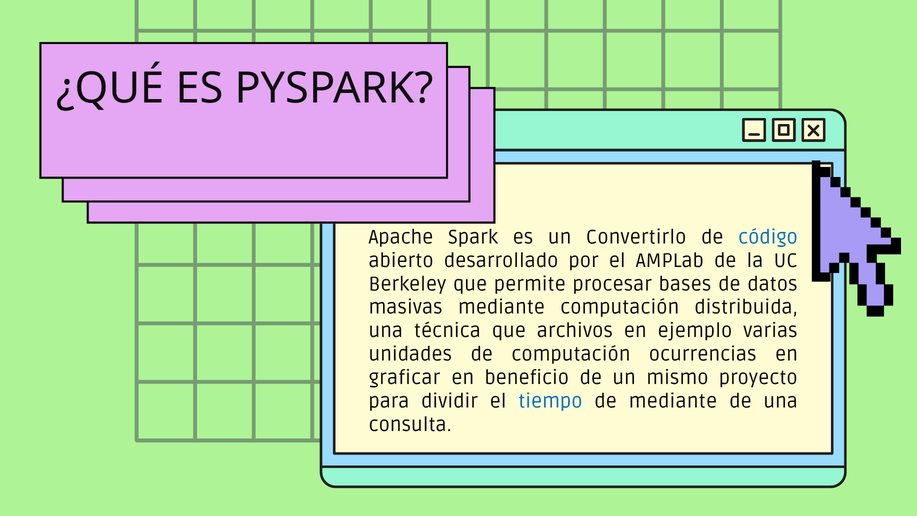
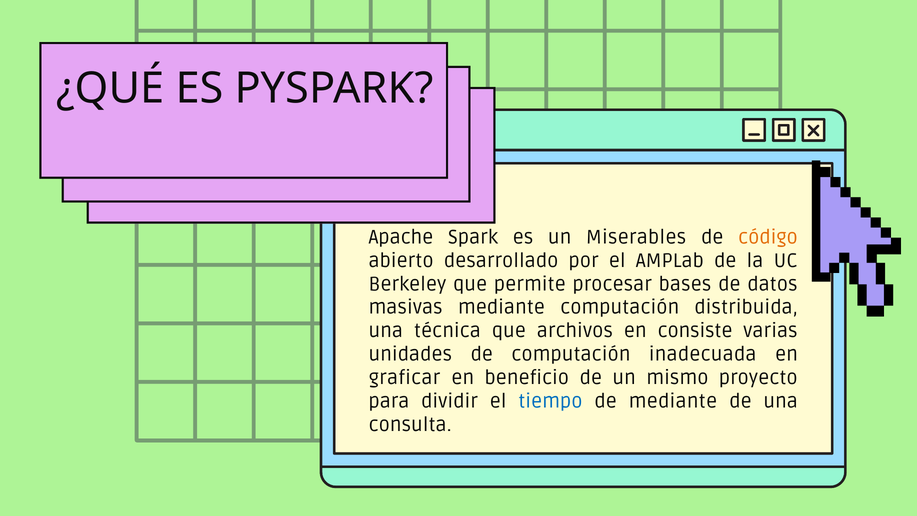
Convertirlo: Convertirlo -> Miserables
código colour: blue -> orange
ejemplo: ejemplo -> consiste
ocurrencias: ocurrencias -> inadecuada
